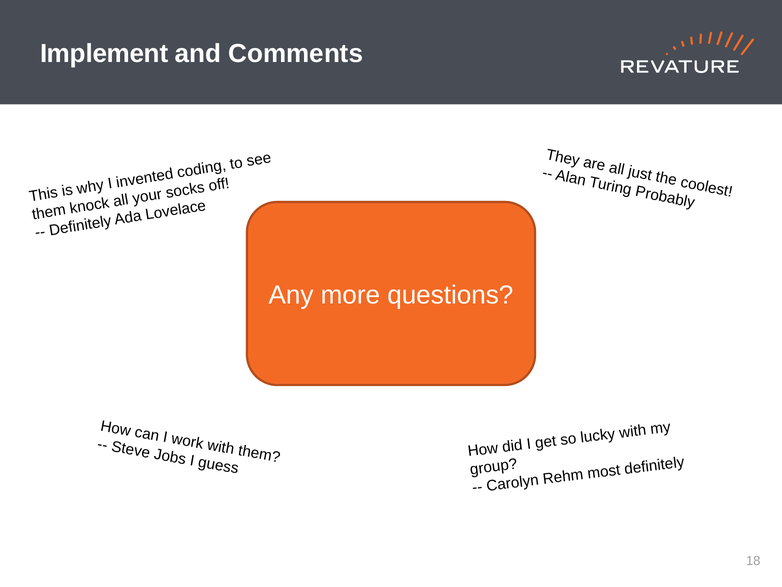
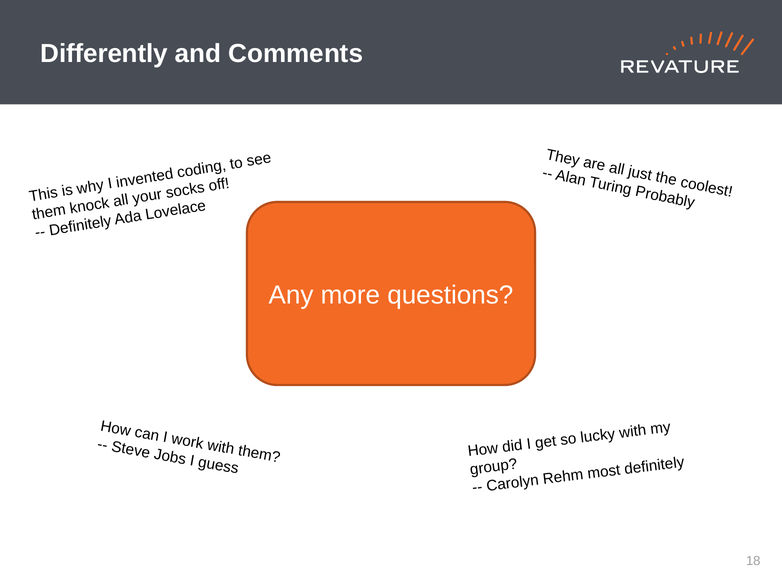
Implement: Implement -> Differently
